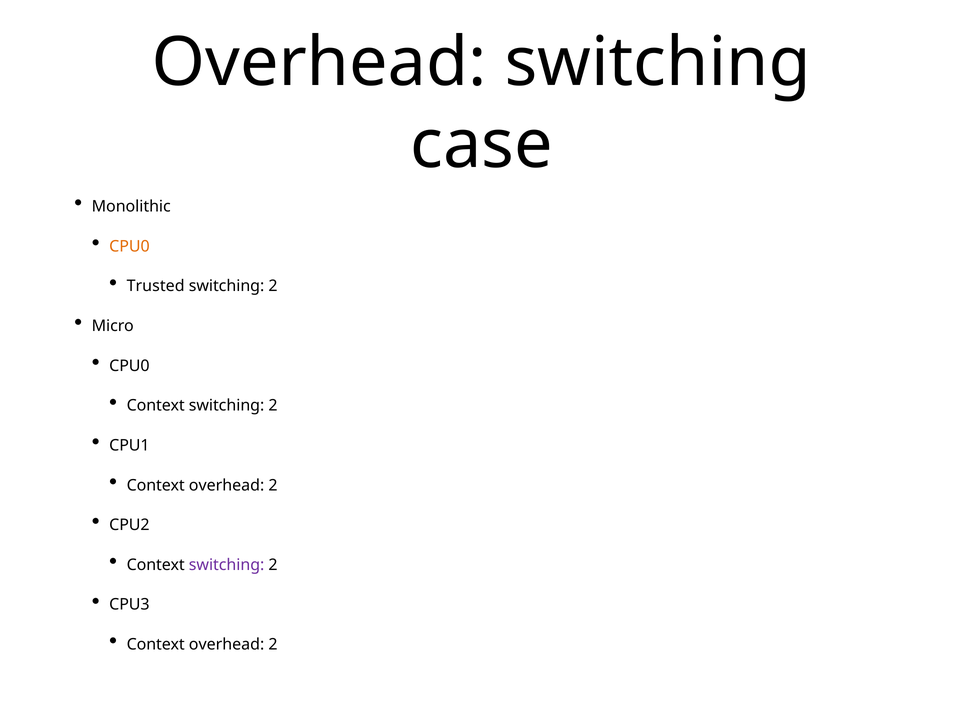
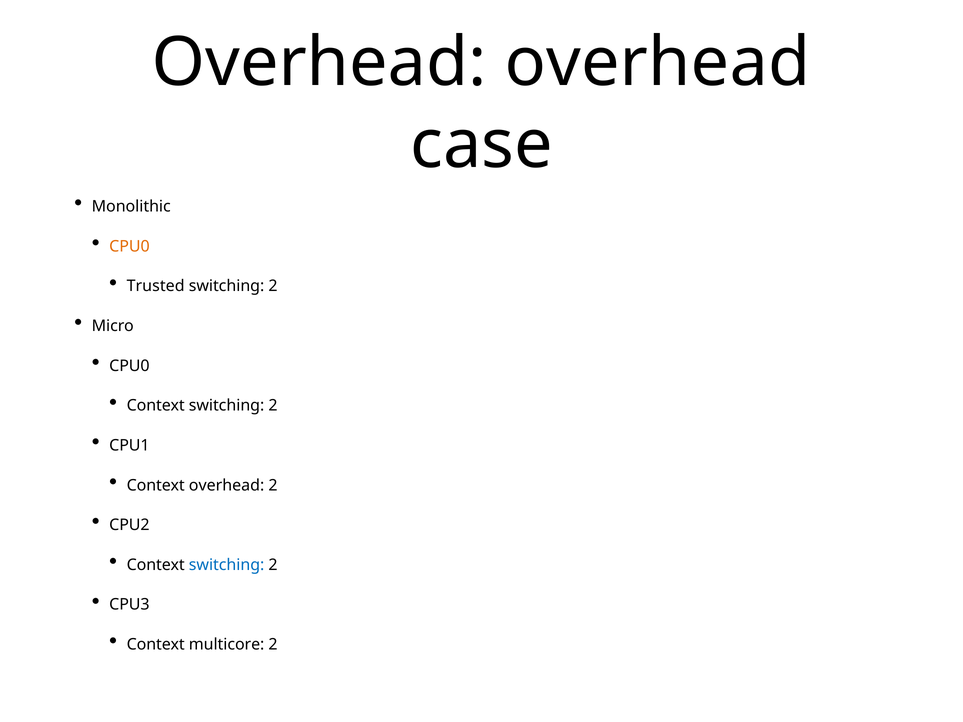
Overhead switching: switching -> overhead
switching at (227, 565) colour: purple -> blue
overhead at (227, 645): overhead -> multicore
